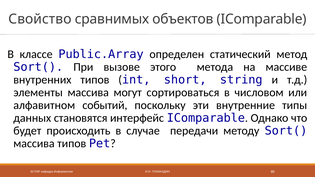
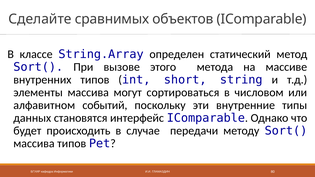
Свойство: Свойство -> Сделайте
Public.Array: Public.Array -> String.Array
